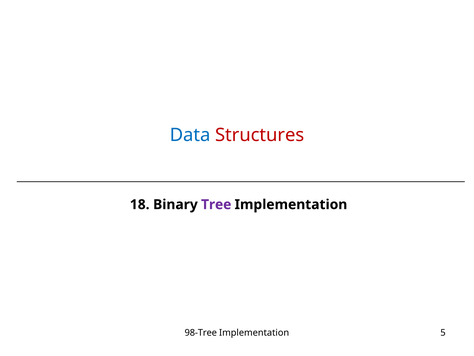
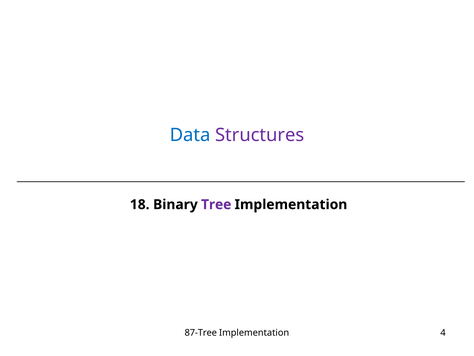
Structures colour: red -> purple
98-Tree: 98-Tree -> 87-Tree
5: 5 -> 4
